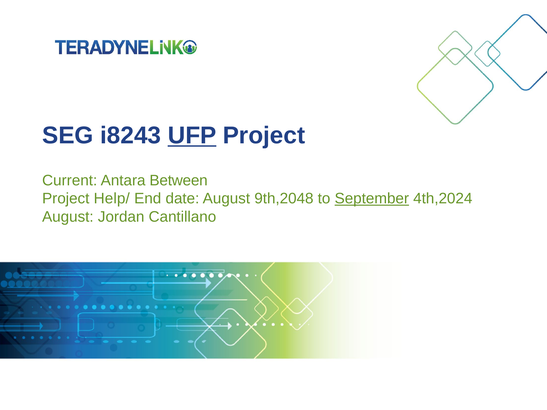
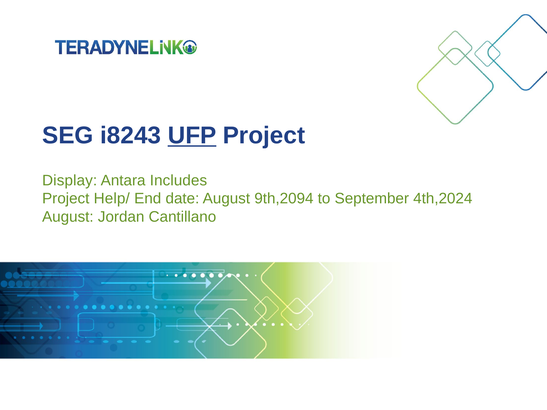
Current: Current -> Display
Between: Between -> Includes
9th,2048: 9th,2048 -> 9th,2094
September underline: present -> none
